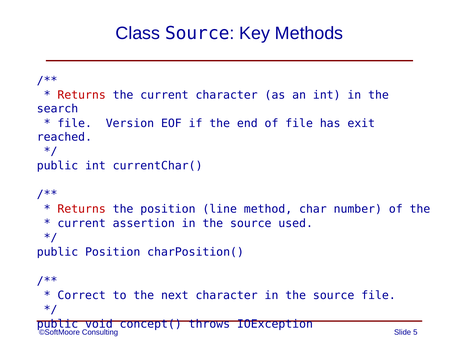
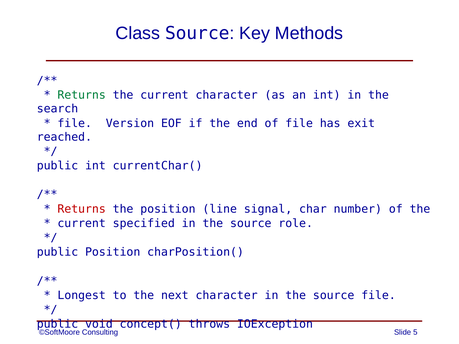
Returns at (82, 95) colour: red -> green
method: method -> signal
assertion: assertion -> specified
used: used -> role
Correct: Correct -> Longest
